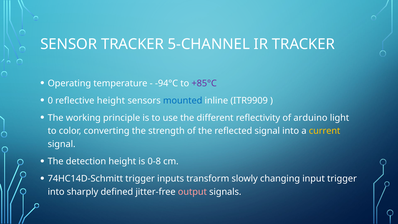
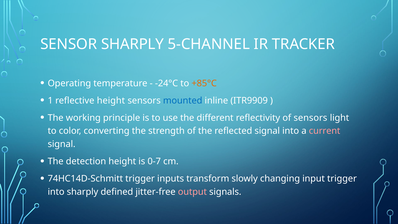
SENSOR TRACKER: TRACKER -> SHARPLY
-94°C: -94°C -> -24°C
+85°C colour: purple -> orange
0: 0 -> 1
of arduino: arduino -> sensors
current colour: yellow -> pink
0-8: 0-8 -> 0-7
